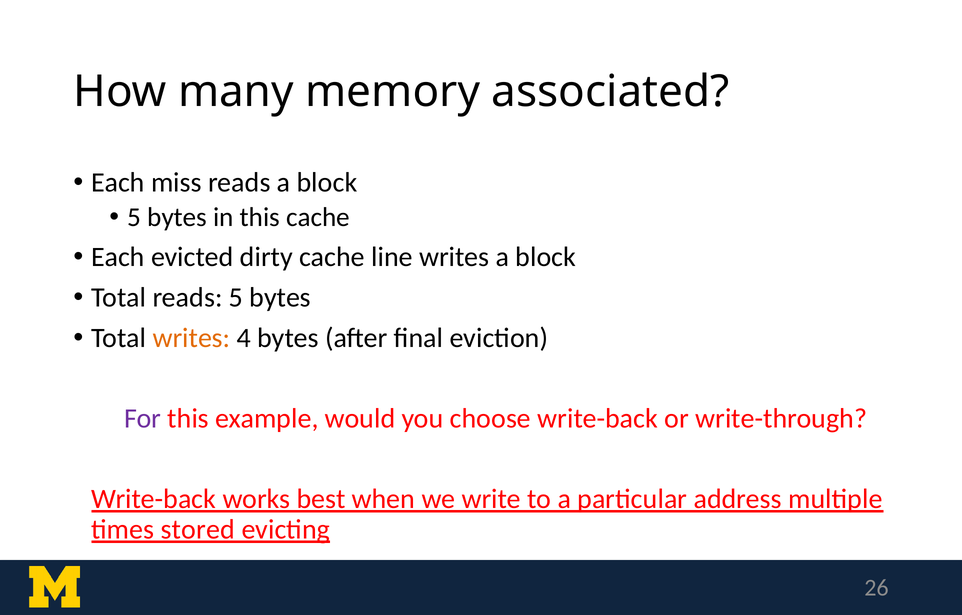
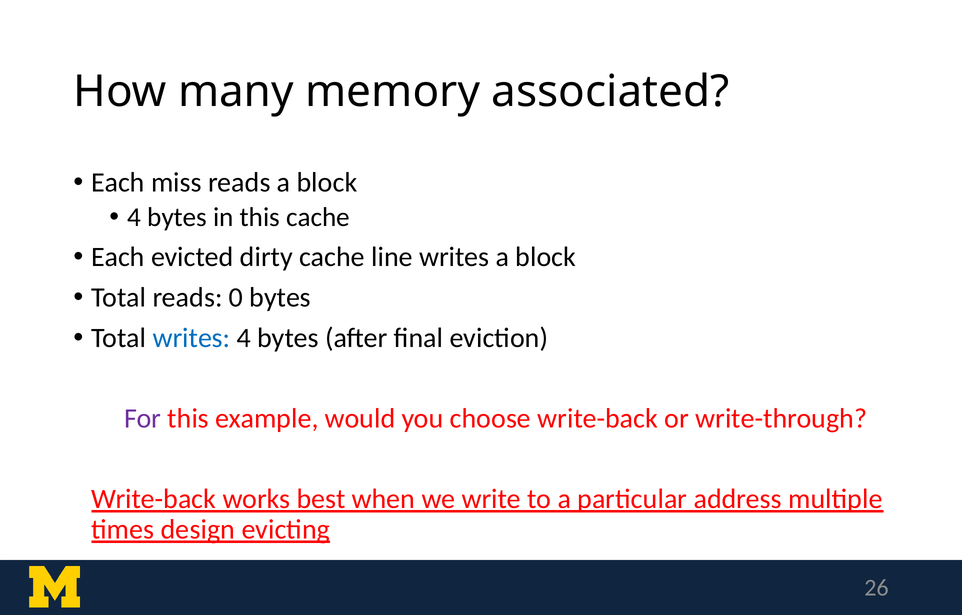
5 at (134, 217): 5 -> 4
reads 5: 5 -> 0
writes at (191, 338) colour: orange -> blue
stored: stored -> design
